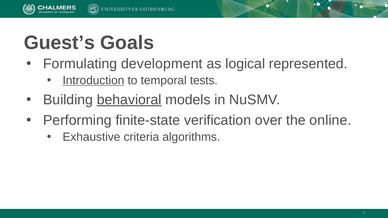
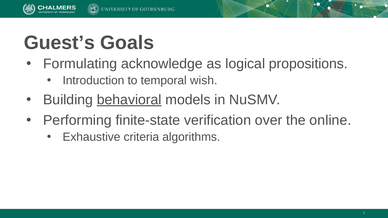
development: development -> acknowledge
represented: represented -> propositions
Introduction underline: present -> none
tests: tests -> wish
